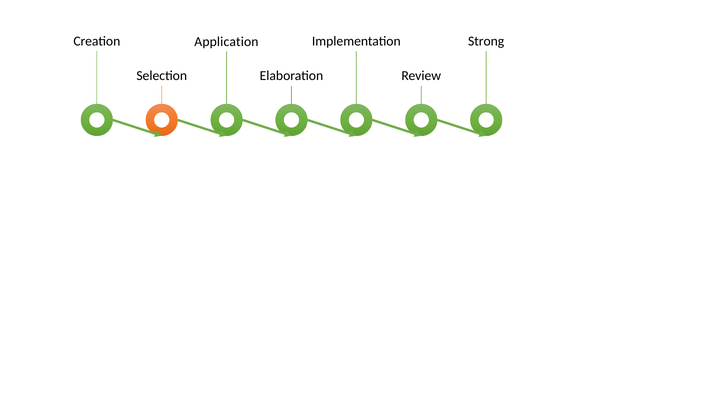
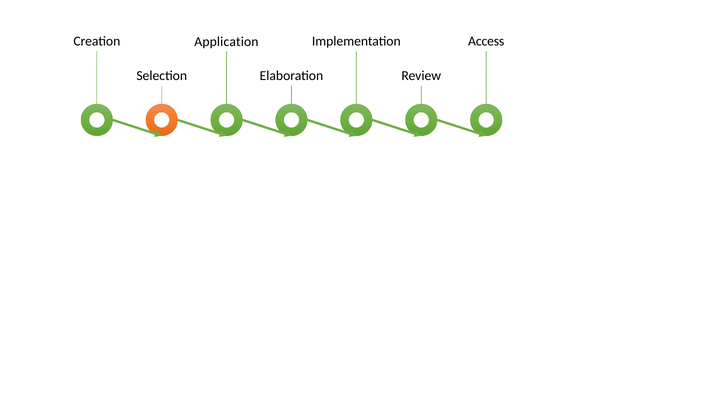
Strong: Strong -> Access
